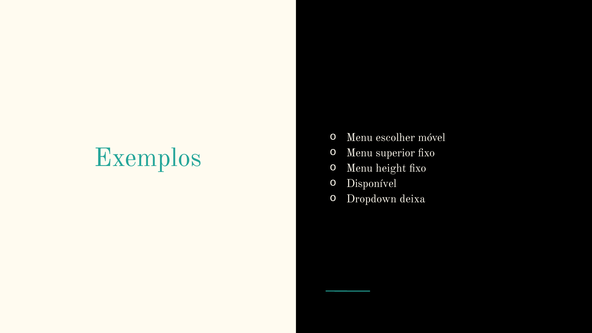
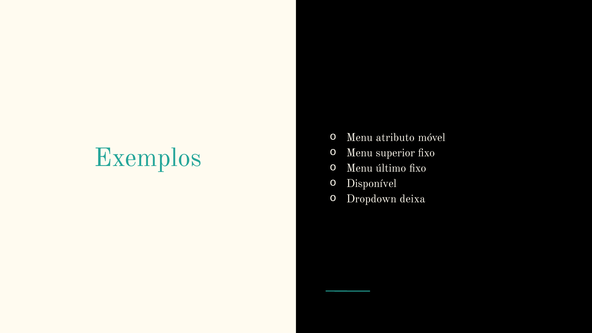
escolher: escolher -> atributo
height: height -> último
